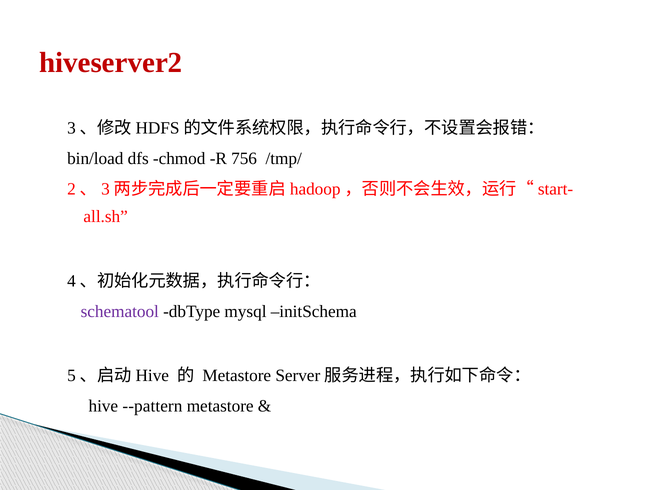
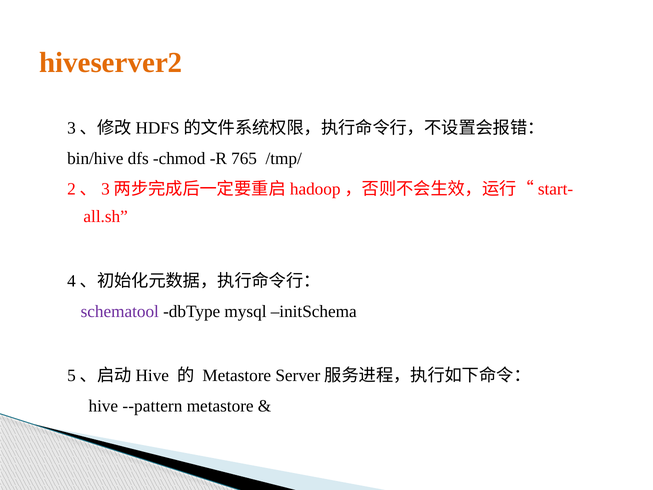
hiveserver2 colour: red -> orange
bin/load: bin/load -> bin/hive
756: 756 -> 765
